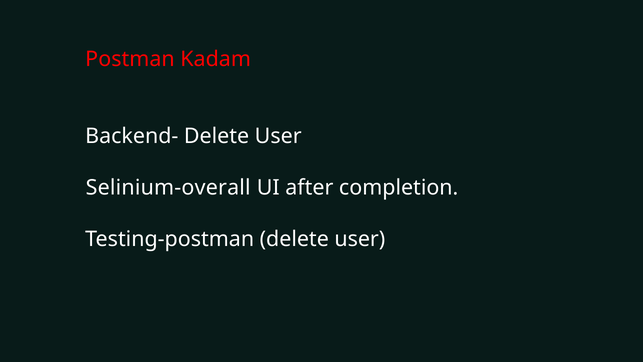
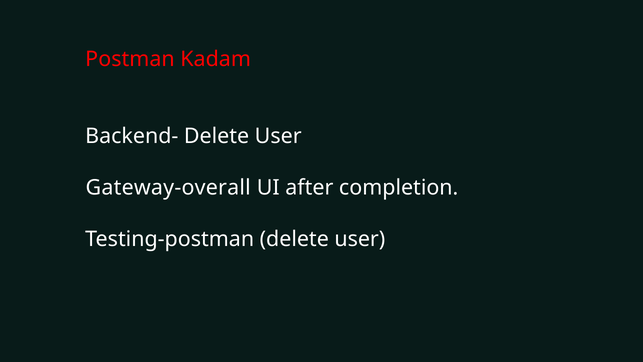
Selinium-overall: Selinium-overall -> Gateway-overall
